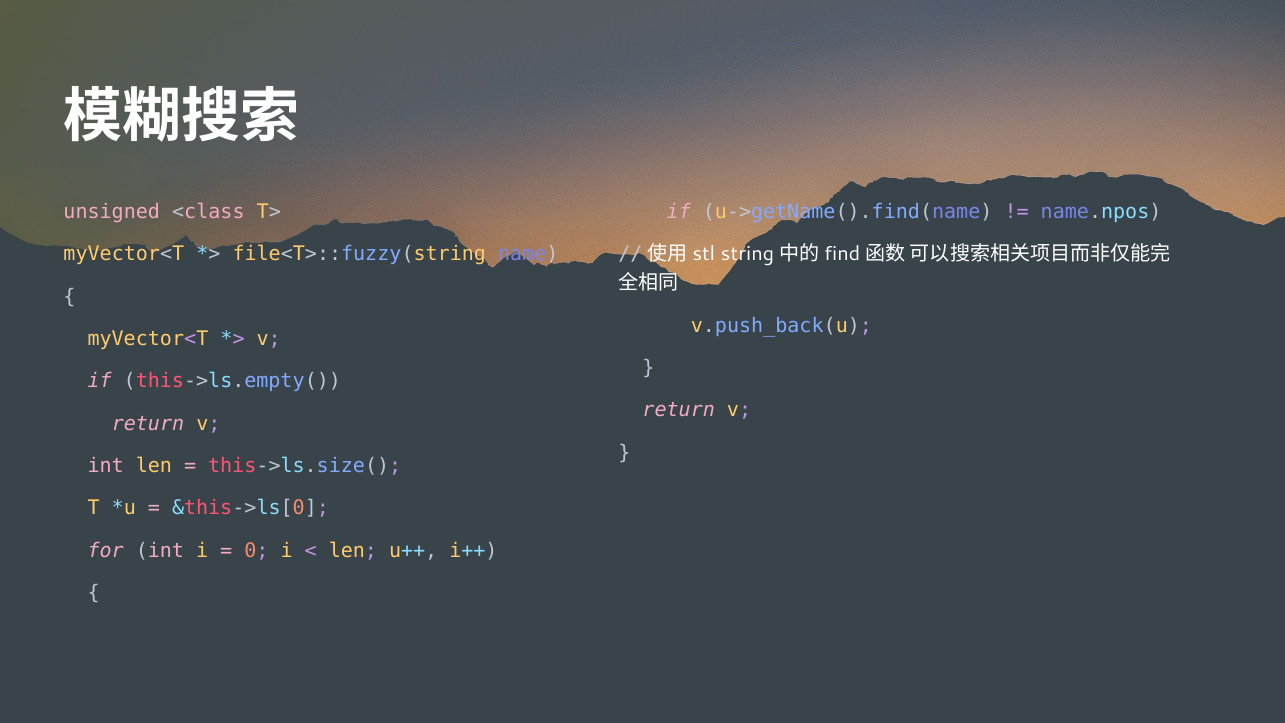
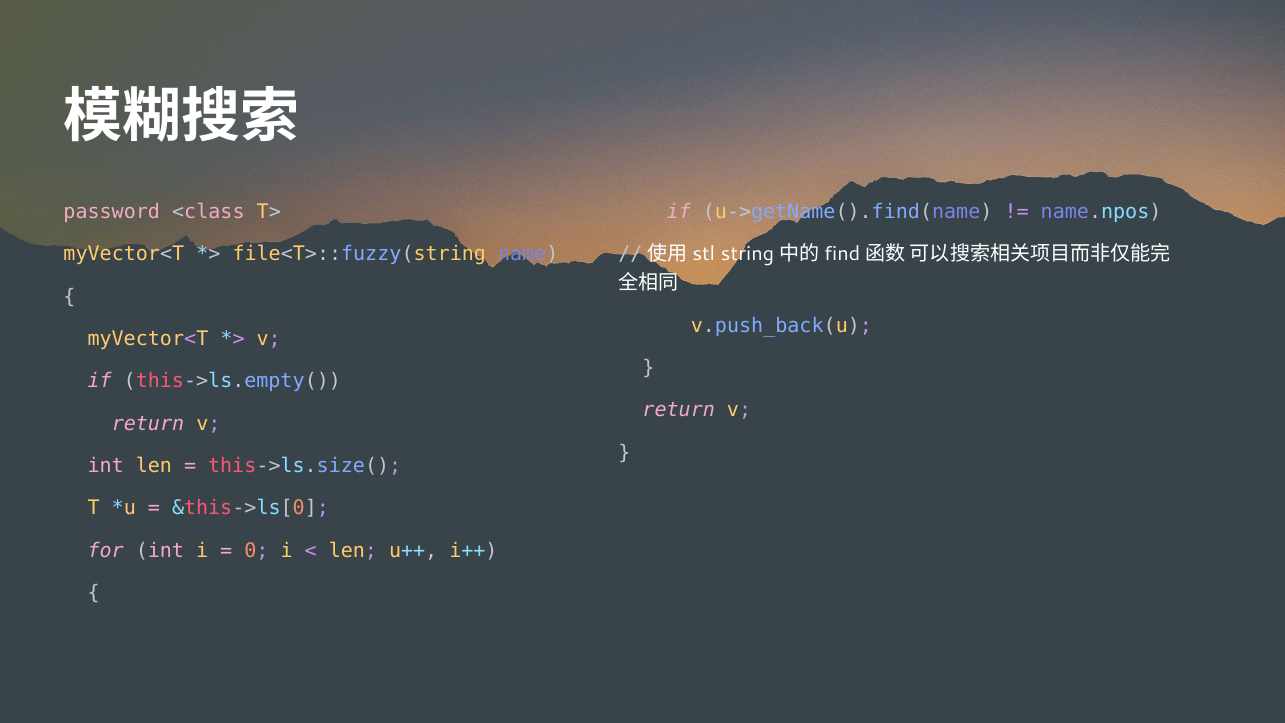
unsigned: unsigned -> password
